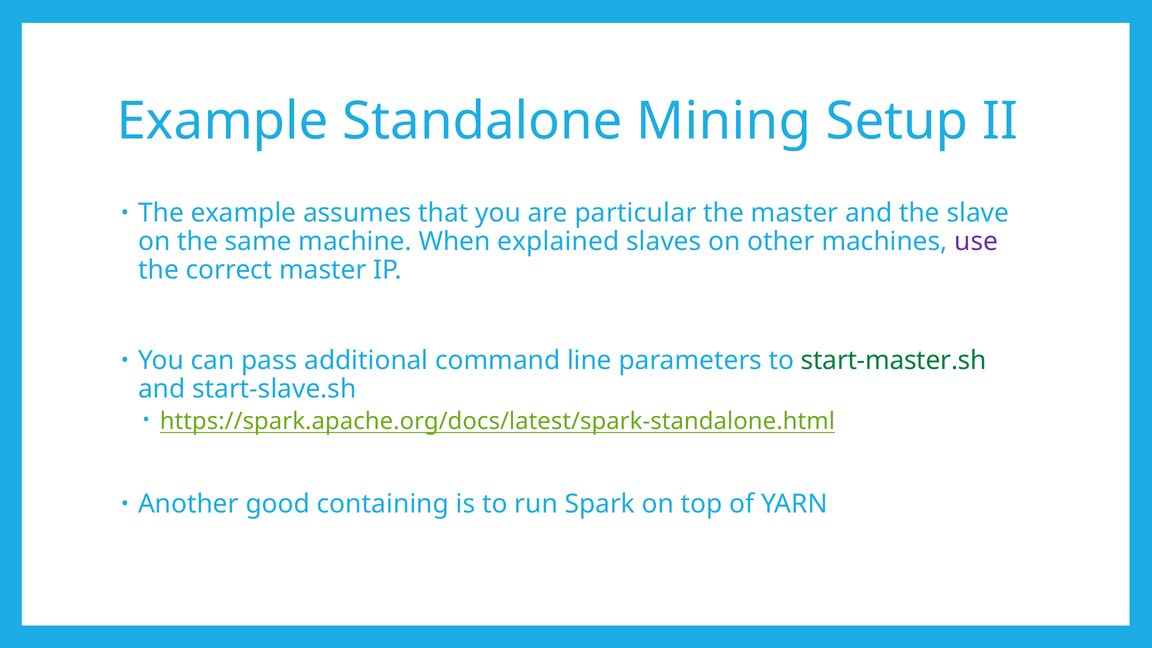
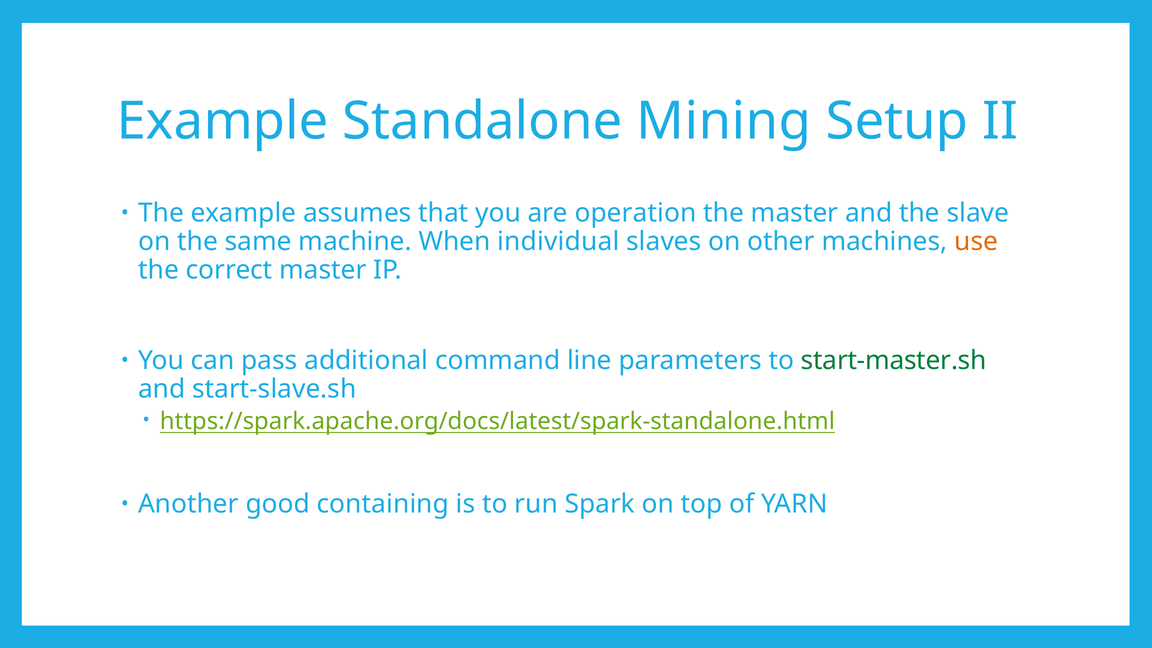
particular: particular -> operation
explained: explained -> individual
use colour: purple -> orange
